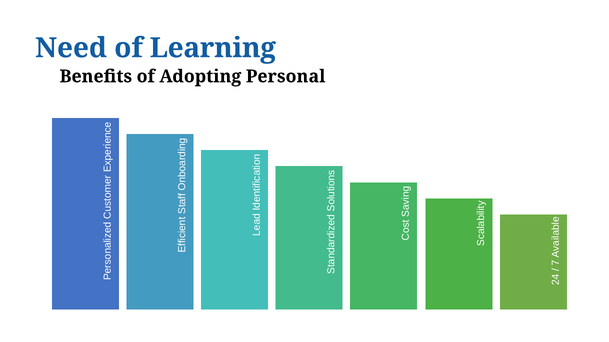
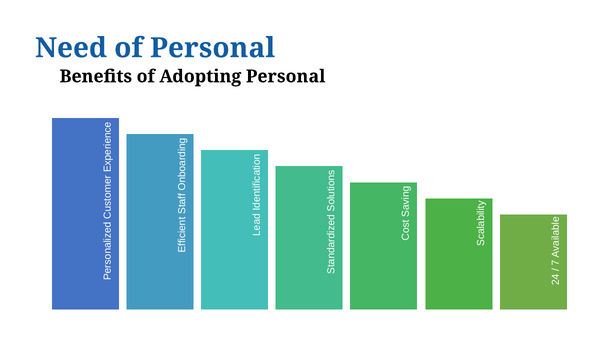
of Learning: Learning -> Personal
